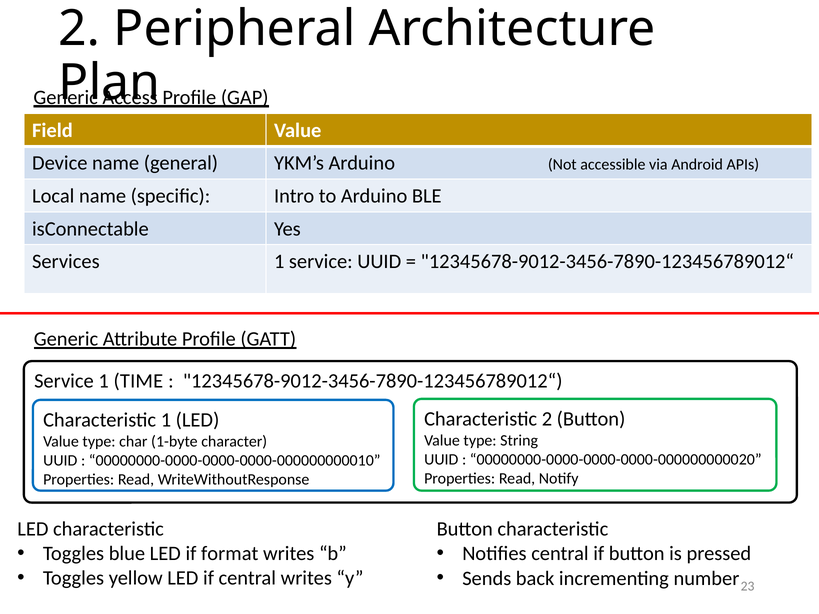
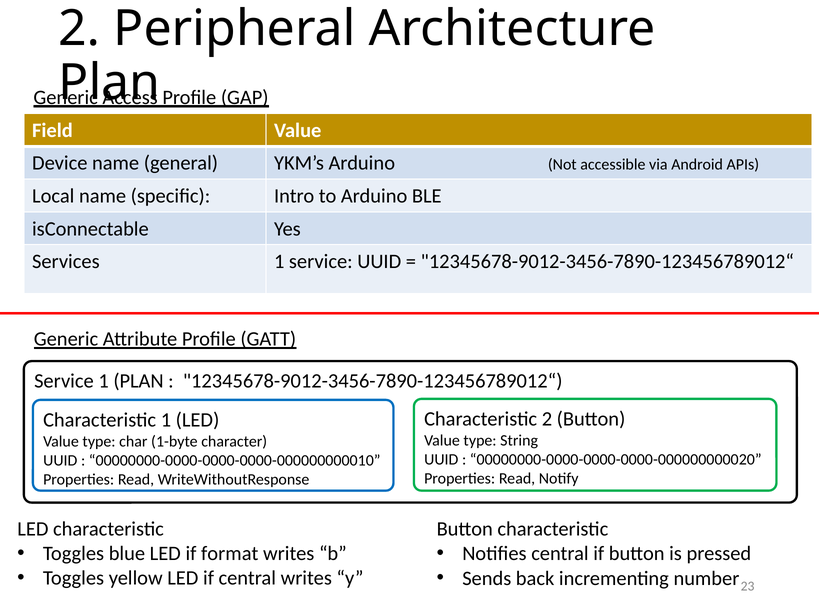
1 TIME: TIME -> PLAN
